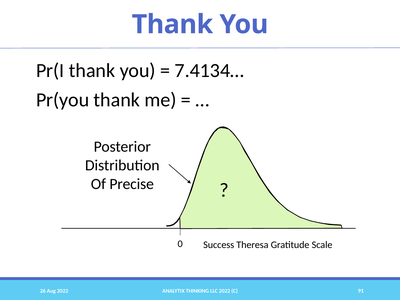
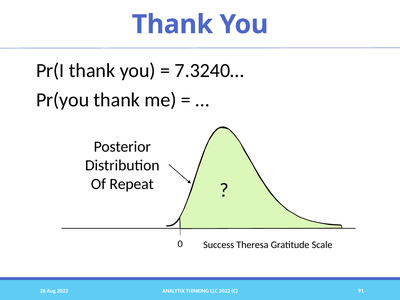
7.4134…: 7.4134… -> 7.3240…
Precise: Precise -> Repeat
